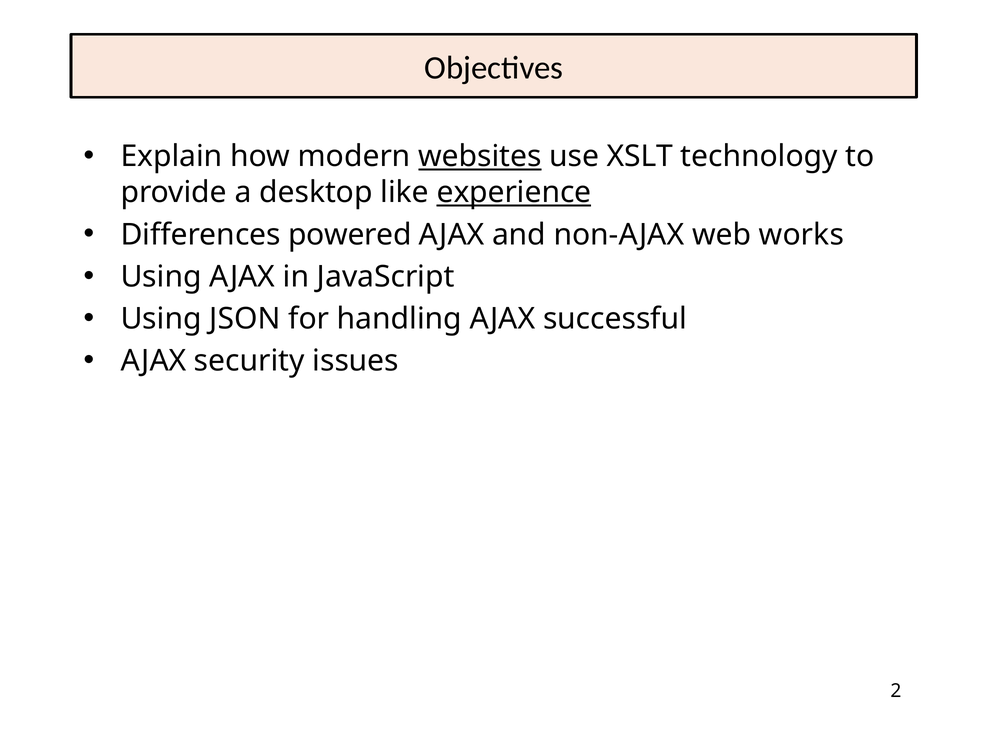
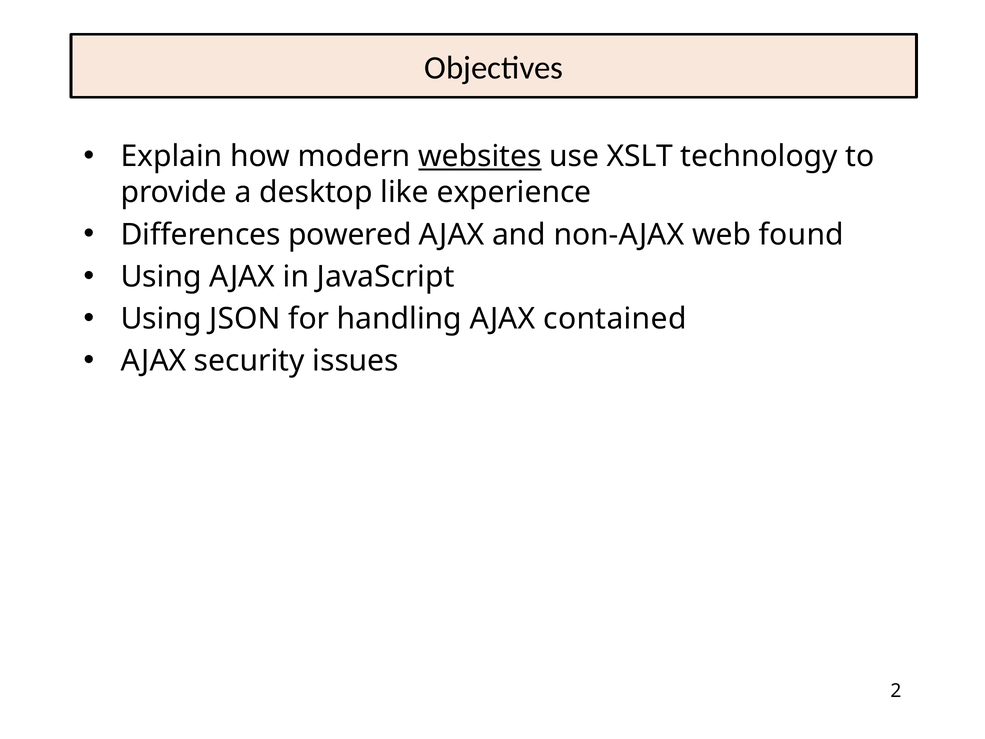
experience underline: present -> none
works: works -> found
successful: successful -> contained
